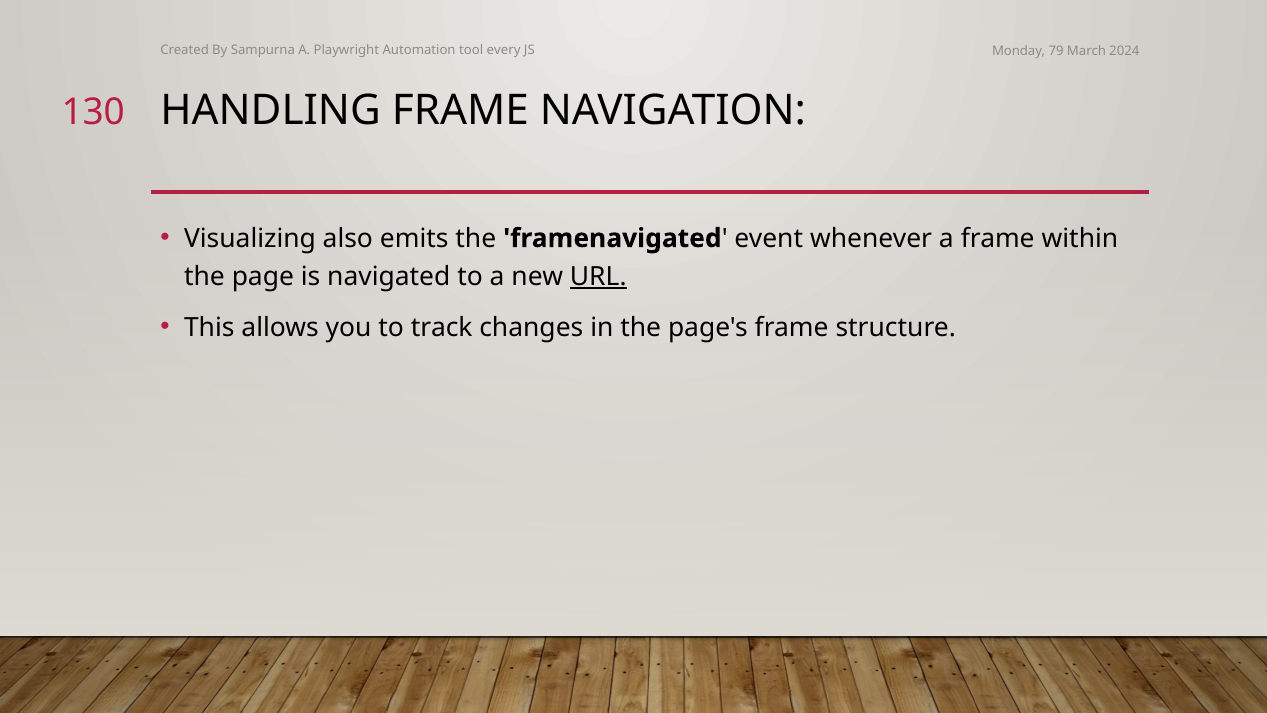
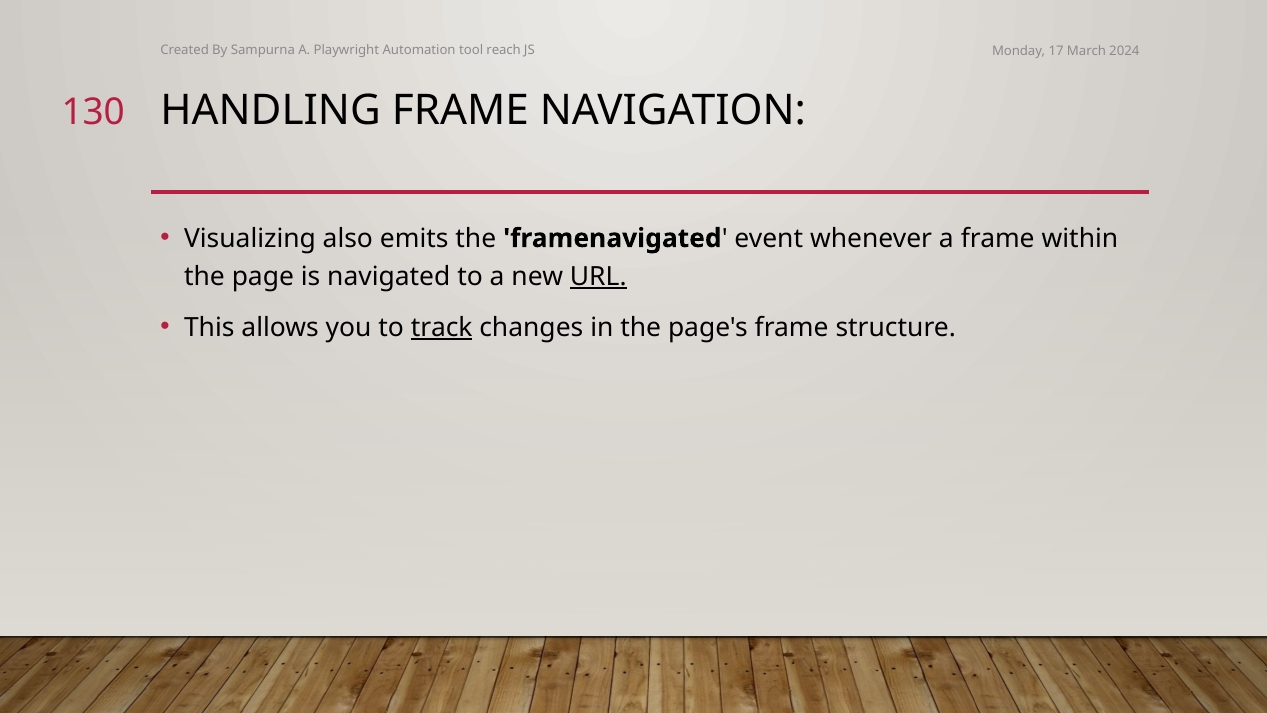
every: every -> reach
79: 79 -> 17
track underline: none -> present
